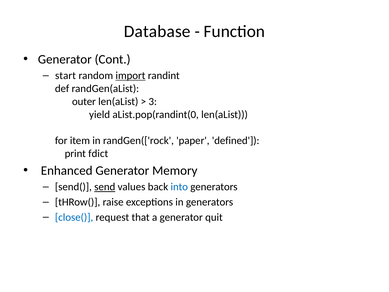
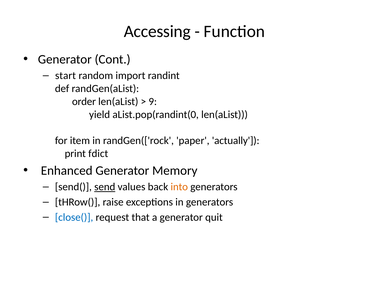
Database: Database -> Accessing
import underline: present -> none
outer: outer -> order
3: 3 -> 9
defined: defined -> actually
into colour: blue -> orange
